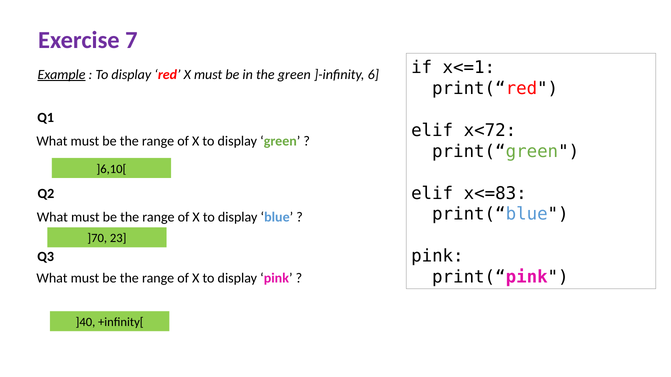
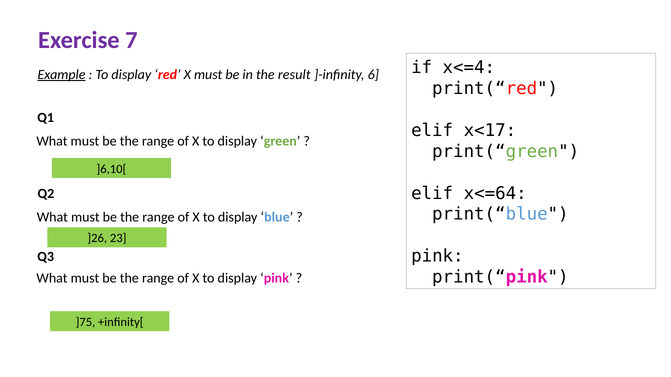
x<=1: x<=1 -> x<=4
the green: green -> result
x<72: x<72 -> x<17
x<=83: x<=83 -> x<=64
]70: ]70 -> ]26
]40: ]40 -> ]75
